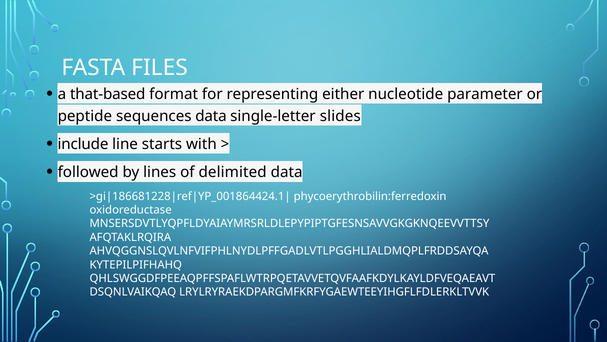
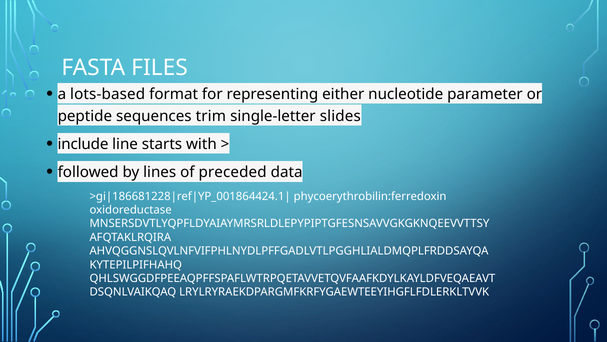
that-based: that-based -> lots-based
sequences data: data -> trim
delimited: delimited -> preceded
